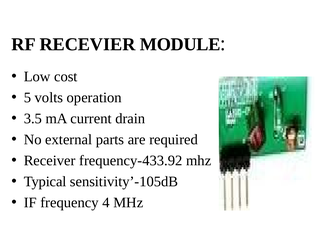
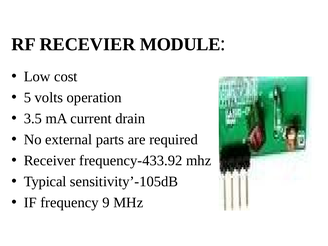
4: 4 -> 9
